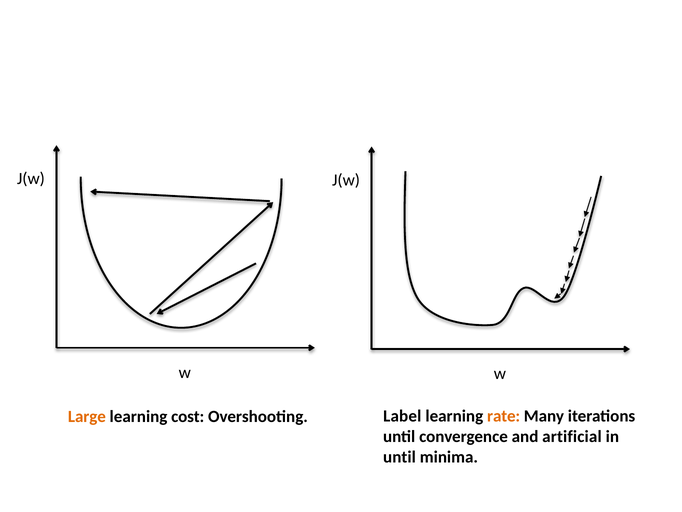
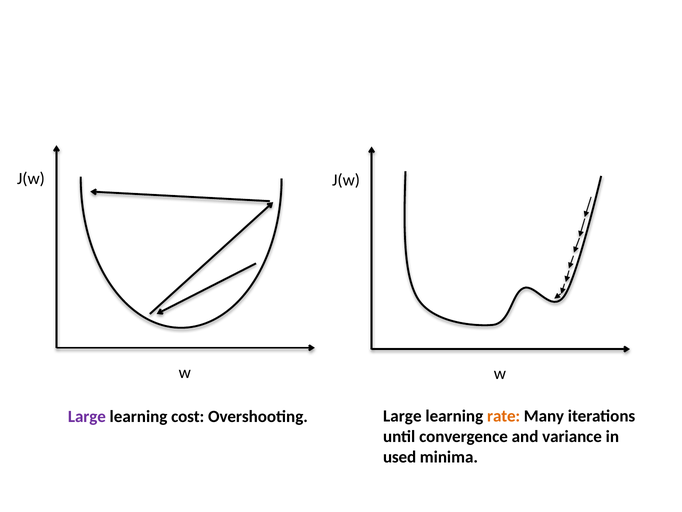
Label at (402, 416): Label -> Large
Large at (87, 416) colour: orange -> purple
artificial: artificial -> variance
until at (399, 457): until -> used
